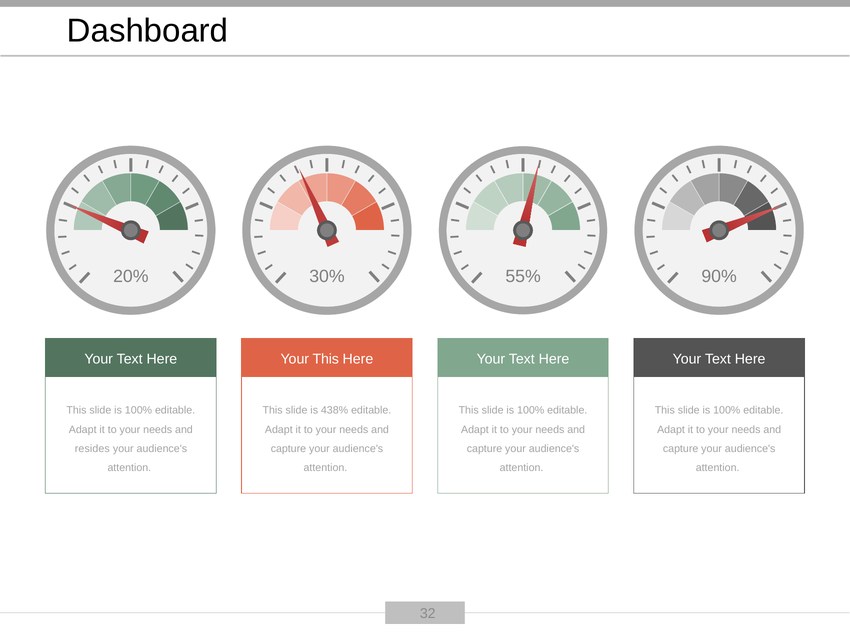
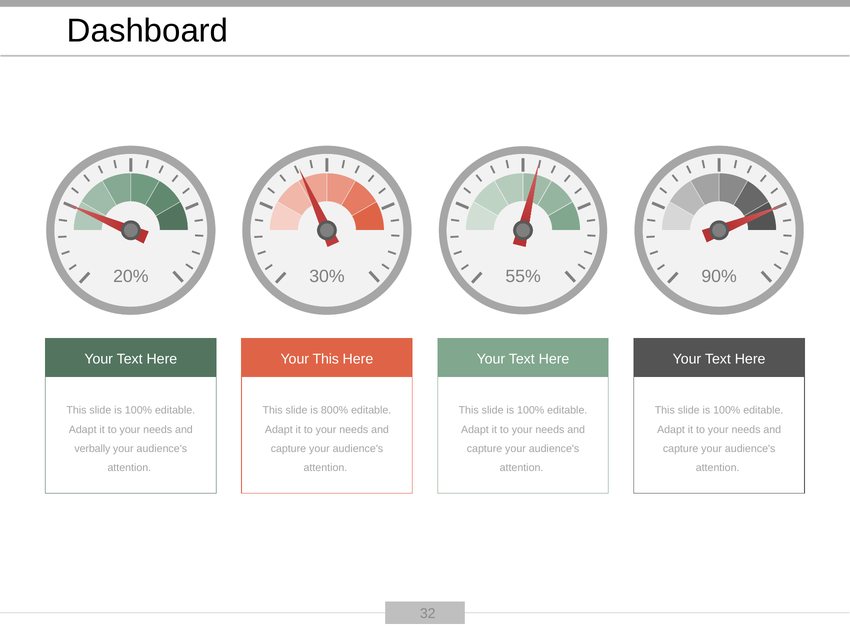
438%: 438% -> 800%
resides: resides -> verbally
